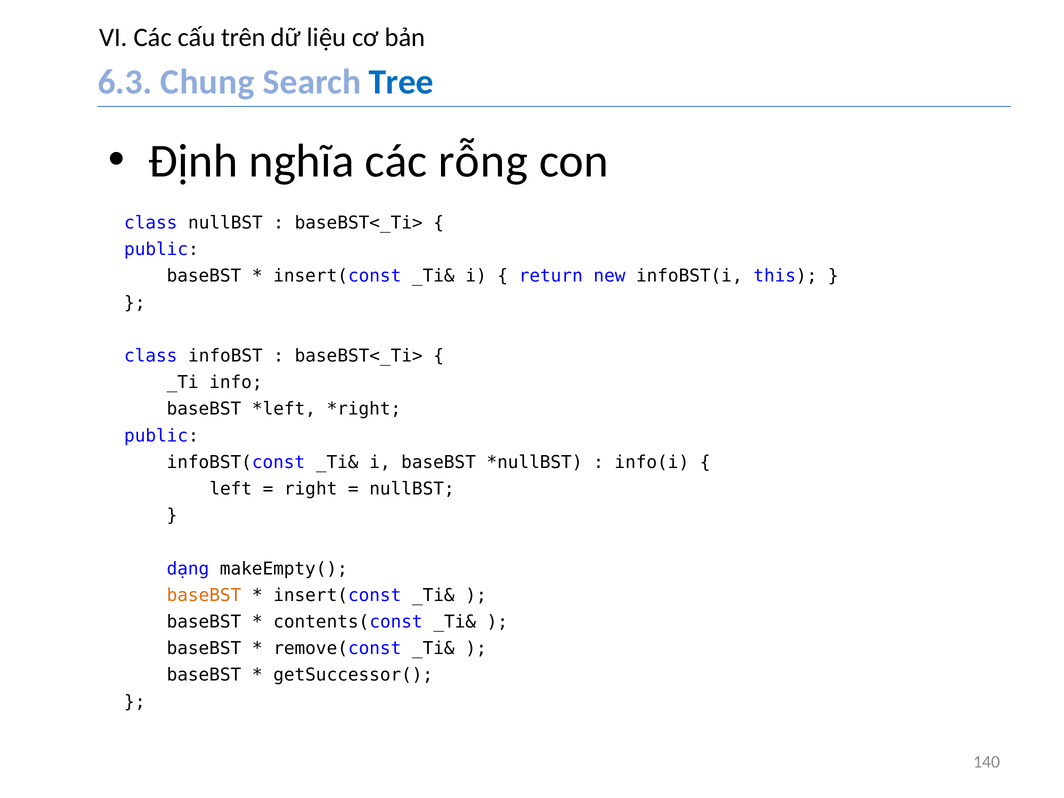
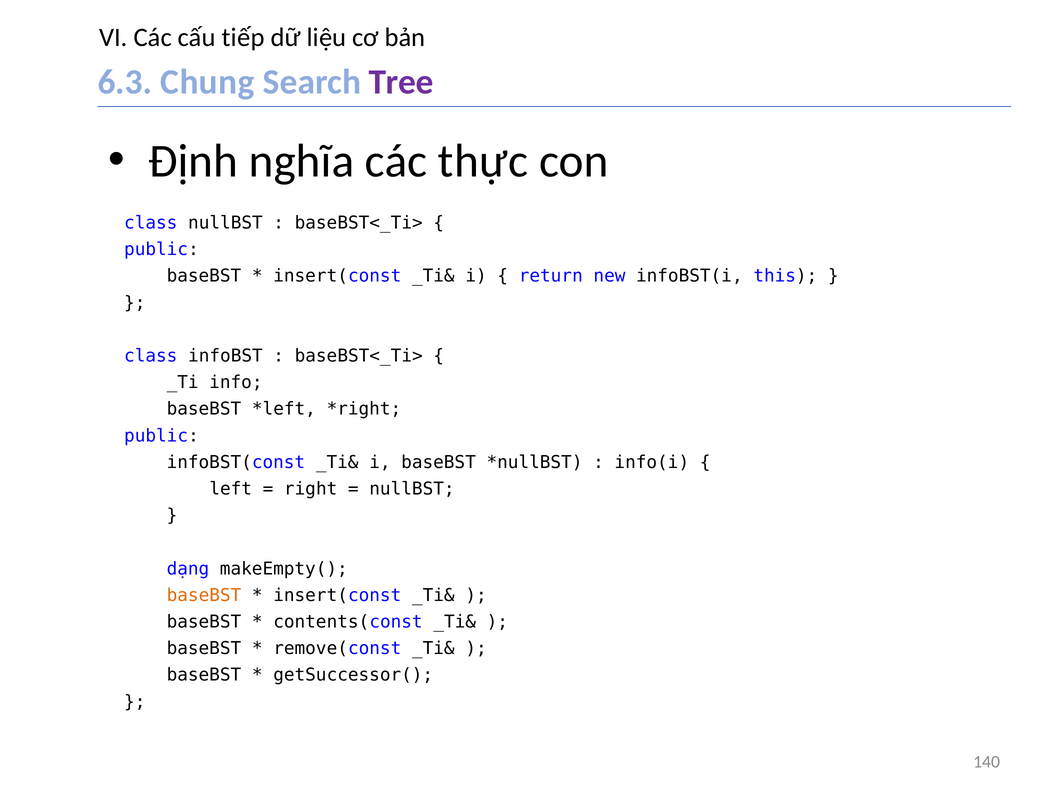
trên: trên -> tiếp
Tree colour: blue -> purple
rỗng: rỗng -> thực
